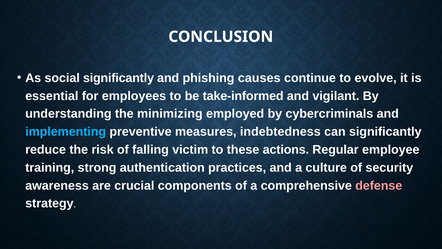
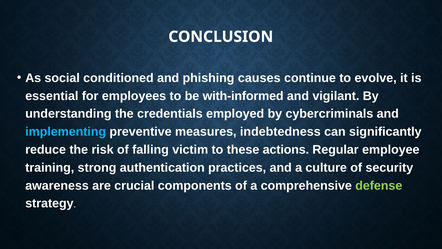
social significantly: significantly -> conditioned
take-informed: take-informed -> with-informed
minimizing: minimizing -> credentials
defense colour: pink -> light green
